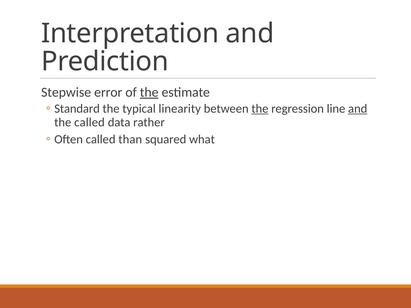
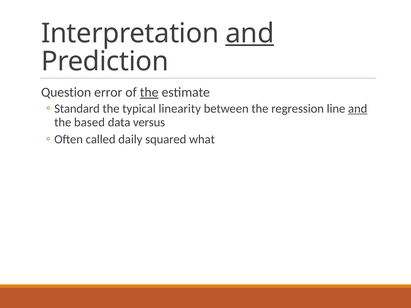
and at (250, 33) underline: none -> present
Stepwise: Stepwise -> Question
the at (260, 109) underline: present -> none
the called: called -> based
rather: rather -> versus
than: than -> daily
